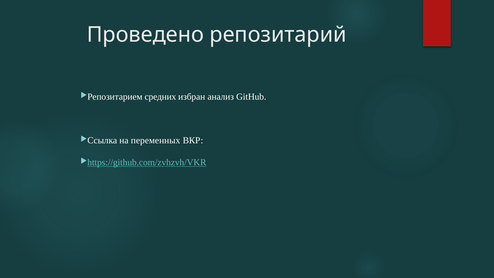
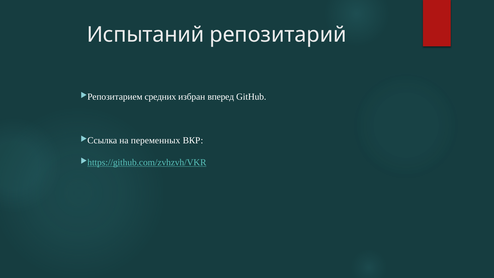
Проведено: Проведено -> Испытаний
анализ: анализ -> вперед
